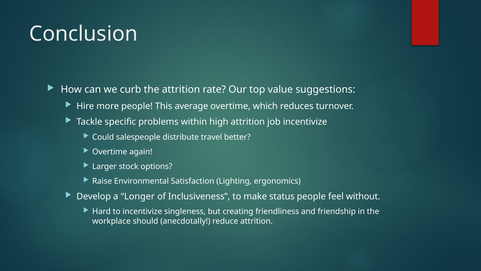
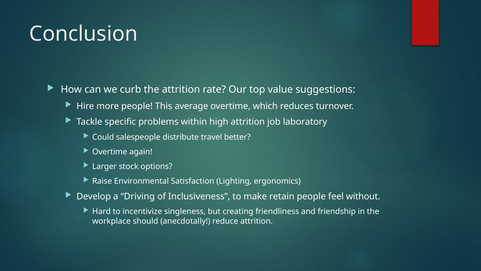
job incentivize: incentivize -> laboratory
Longer: Longer -> Driving
status: status -> retain
